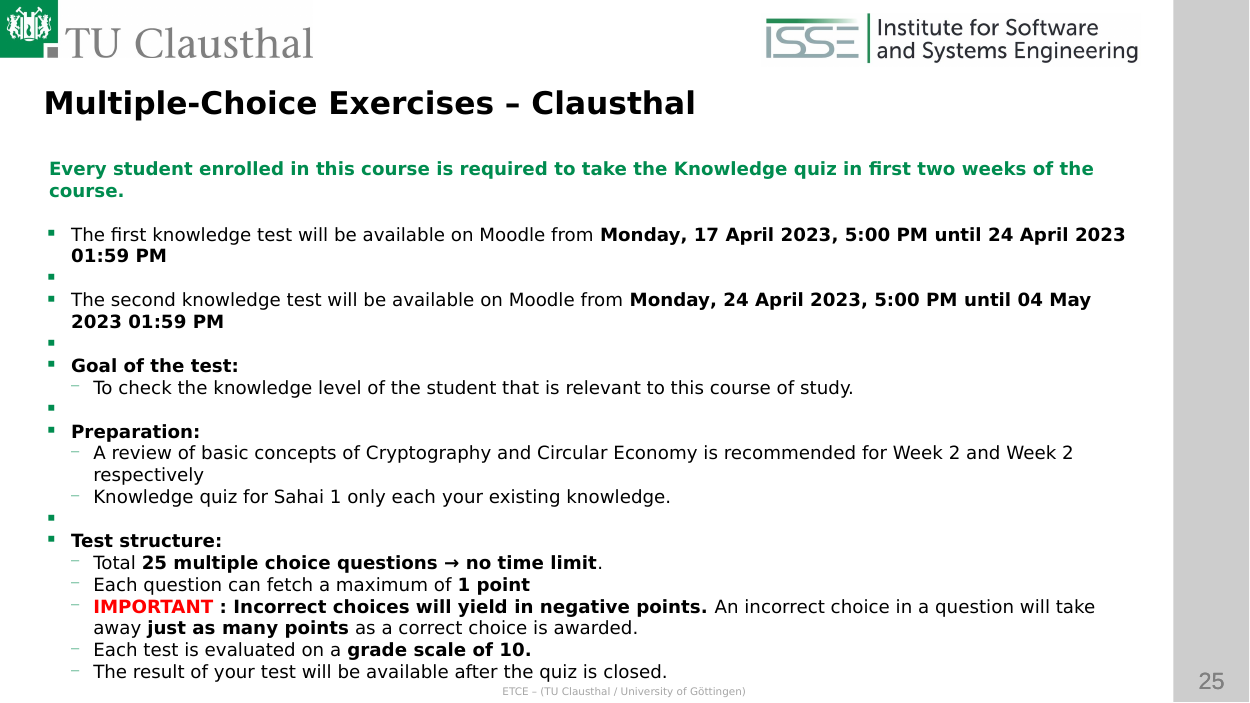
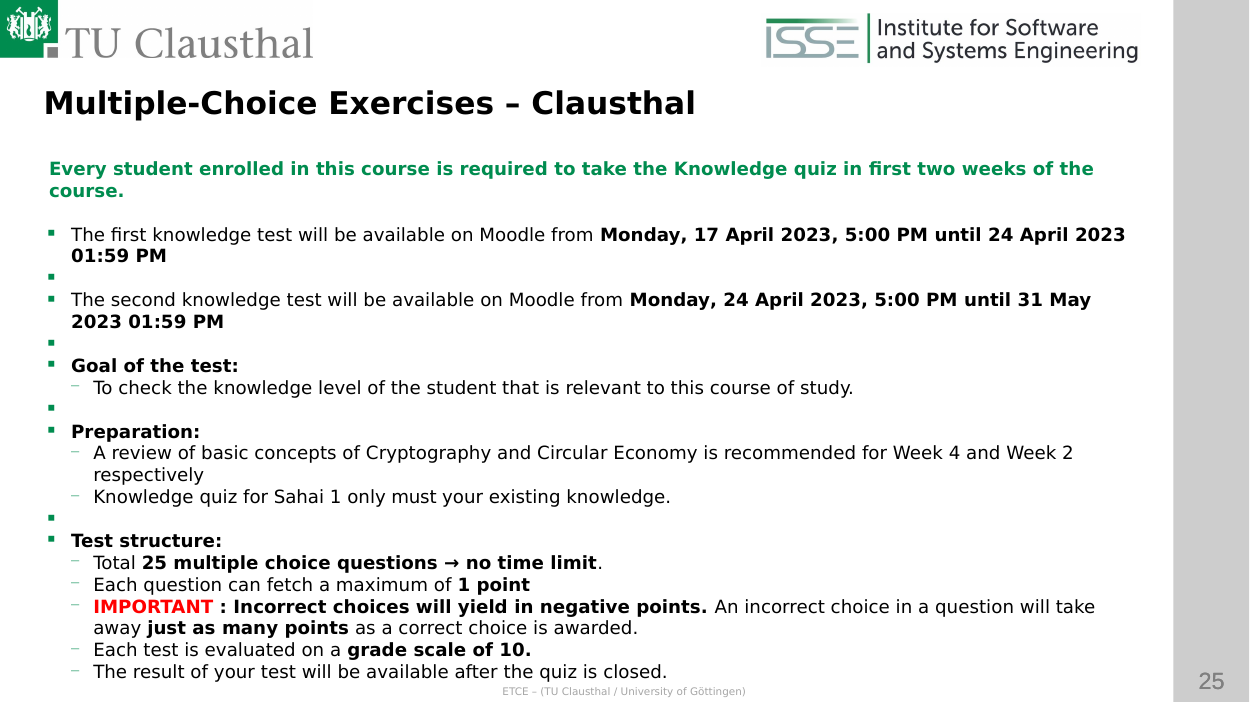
04: 04 -> 31
for Week 2: 2 -> 4
only each: each -> must
